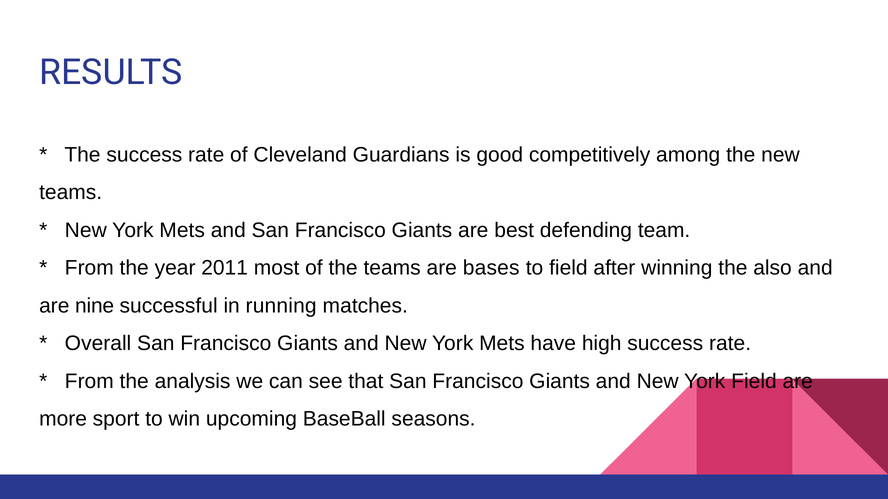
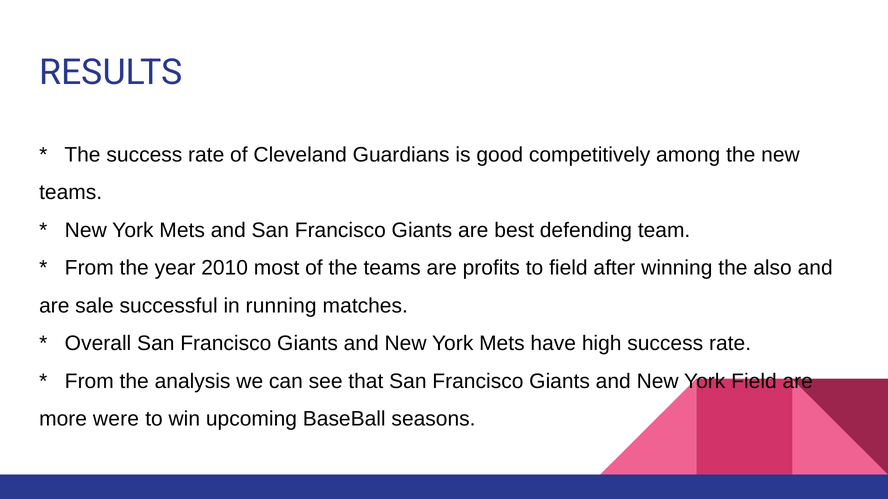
2011: 2011 -> 2010
bases: bases -> profits
nine: nine -> sale
sport: sport -> were
